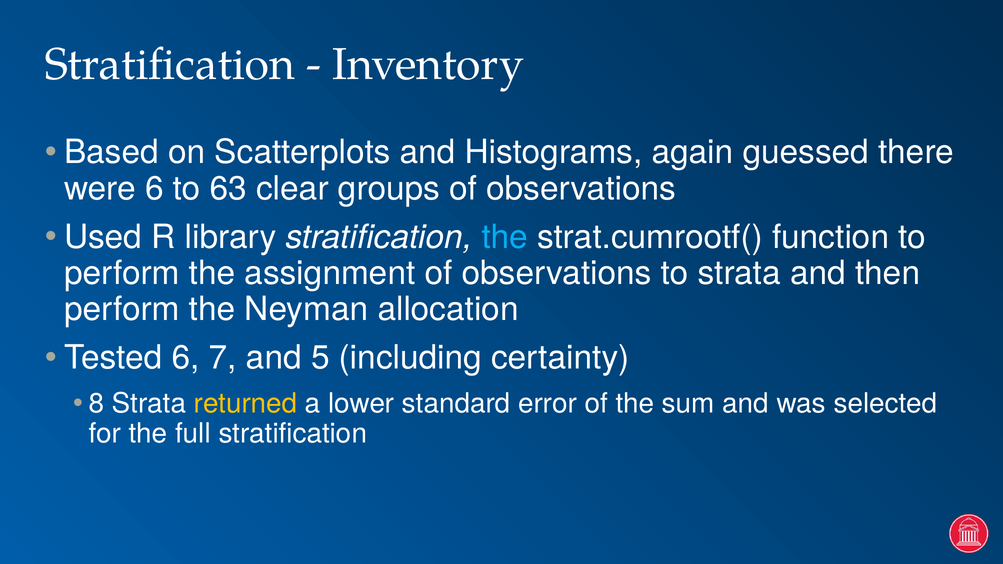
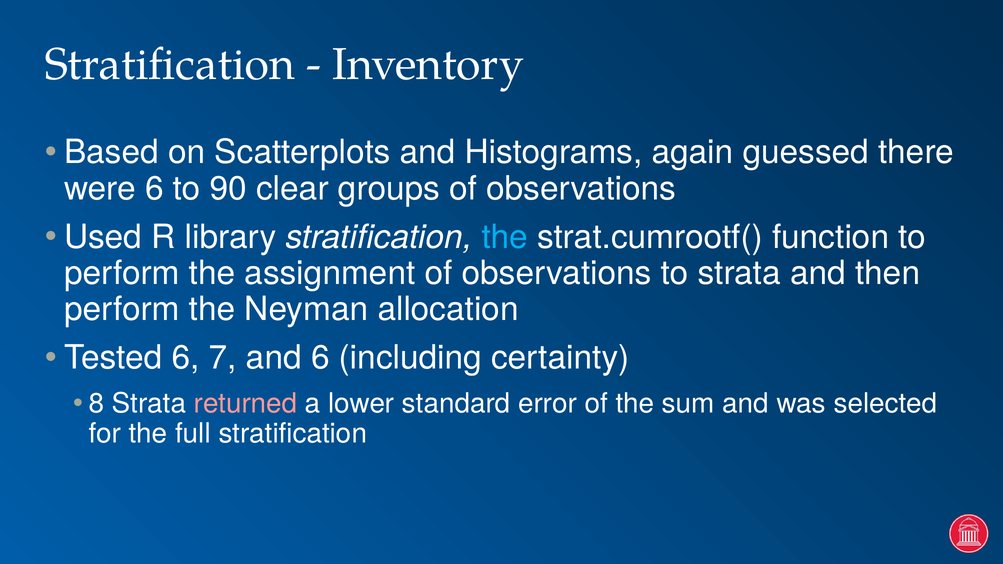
63: 63 -> 90
and 5: 5 -> 6
returned colour: yellow -> pink
